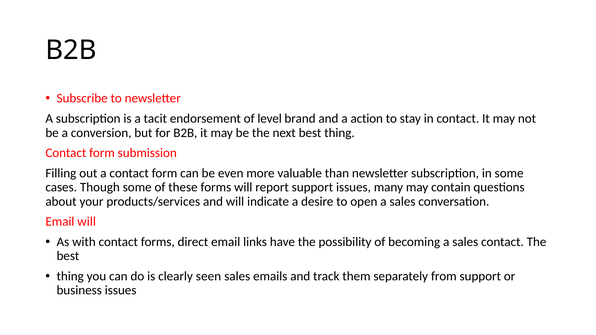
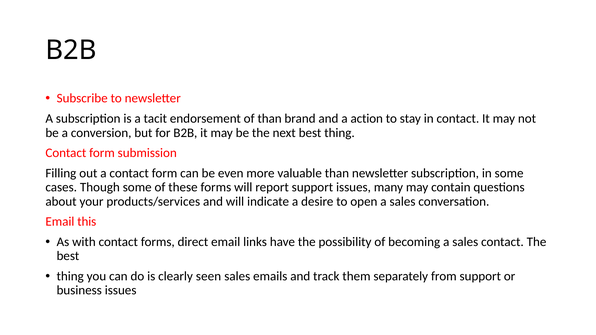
of level: level -> than
Email will: will -> this
